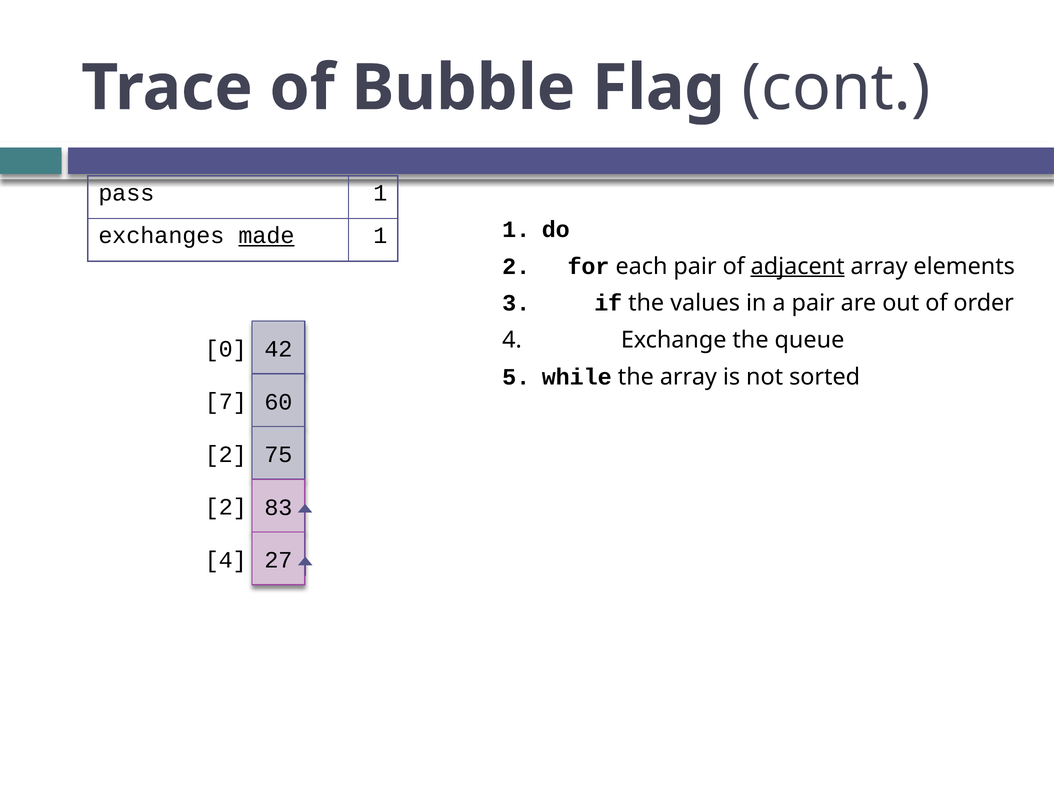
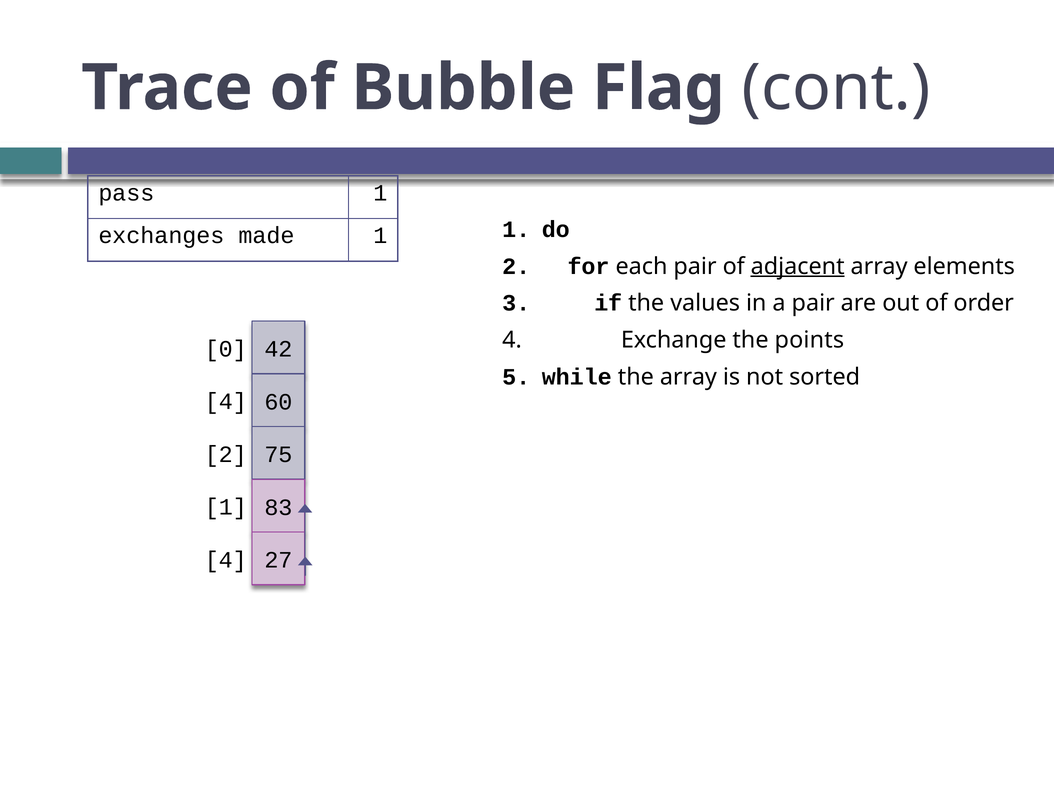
made underline: present -> none
queue: queue -> points
7 at (226, 401): 7 -> 4
2 at (226, 507): 2 -> 1
